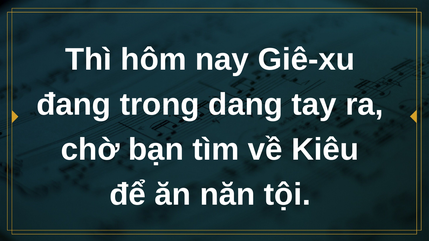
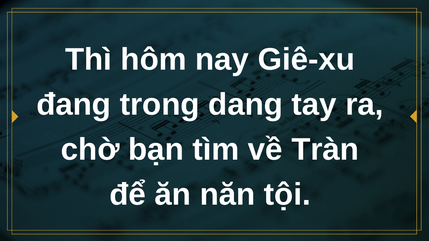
Kiêu: Kiêu -> Tràn
